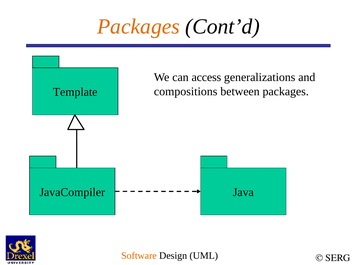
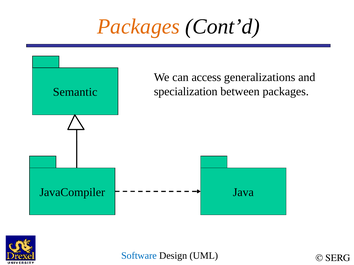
compositions: compositions -> specialization
Template: Template -> Semantic
Software colour: orange -> blue
